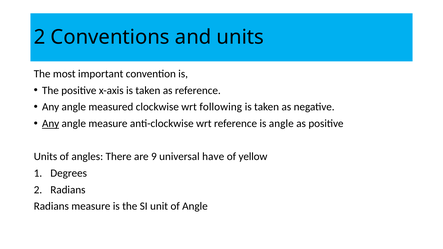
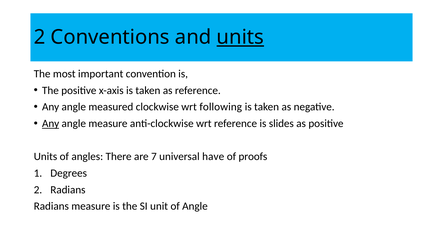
units at (240, 37) underline: none -> present
is angle: angle -> slides
9: 9 -> 7
yellow: yellow -> proofs
